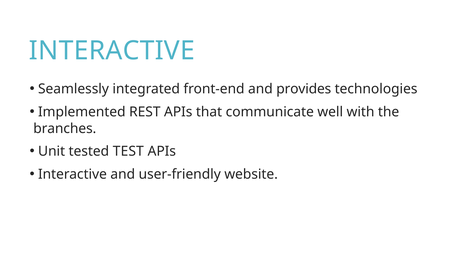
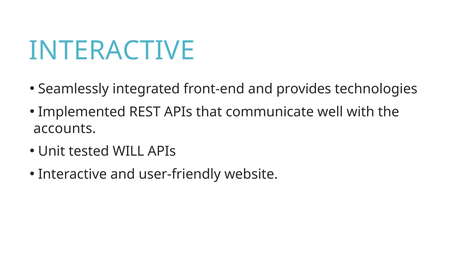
branches: branches -> accounts
TEST: TEST -> WILL
